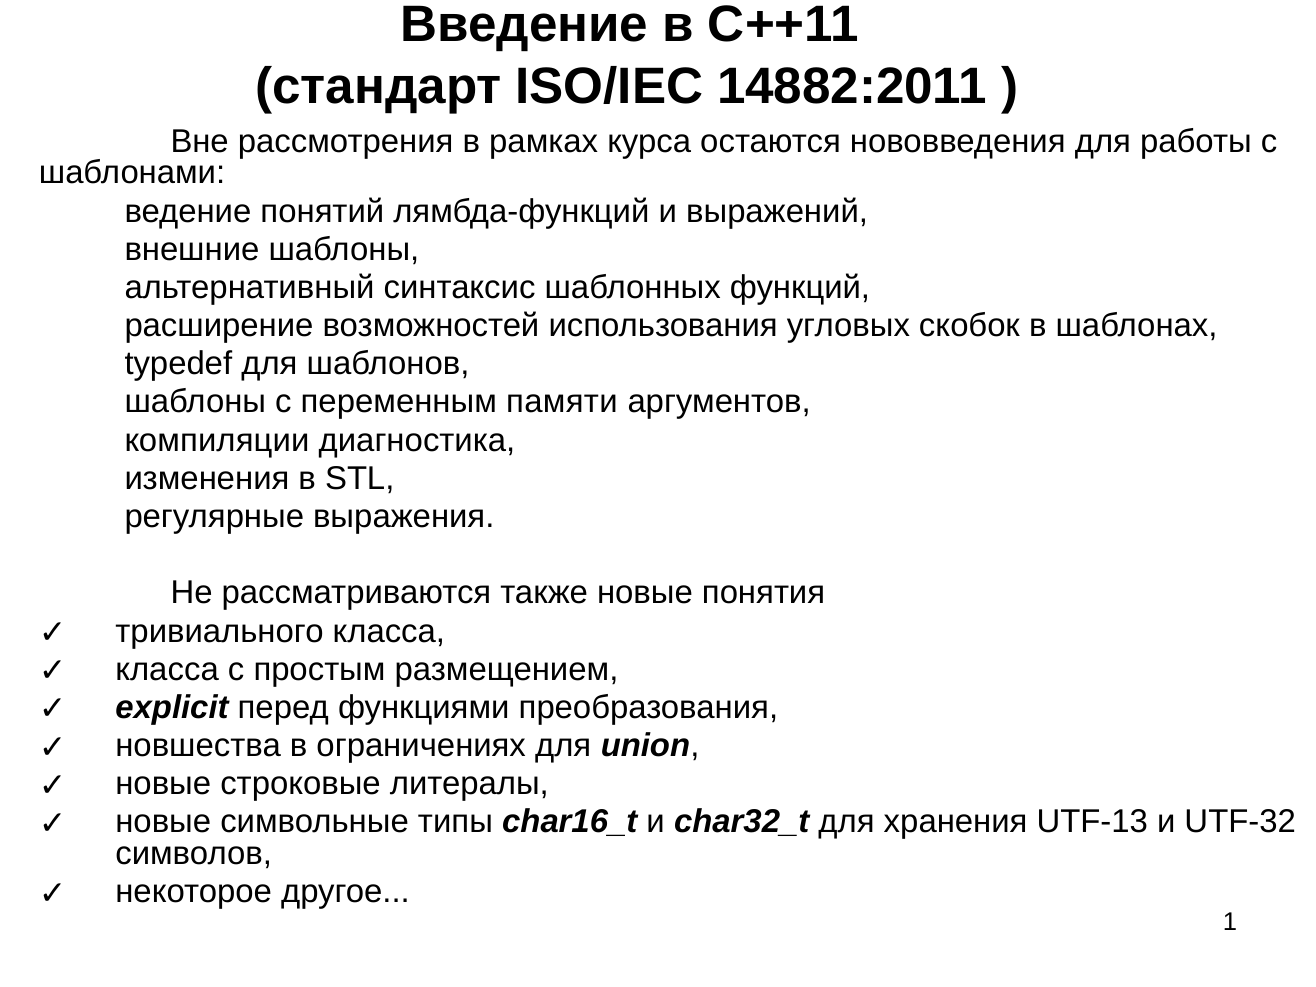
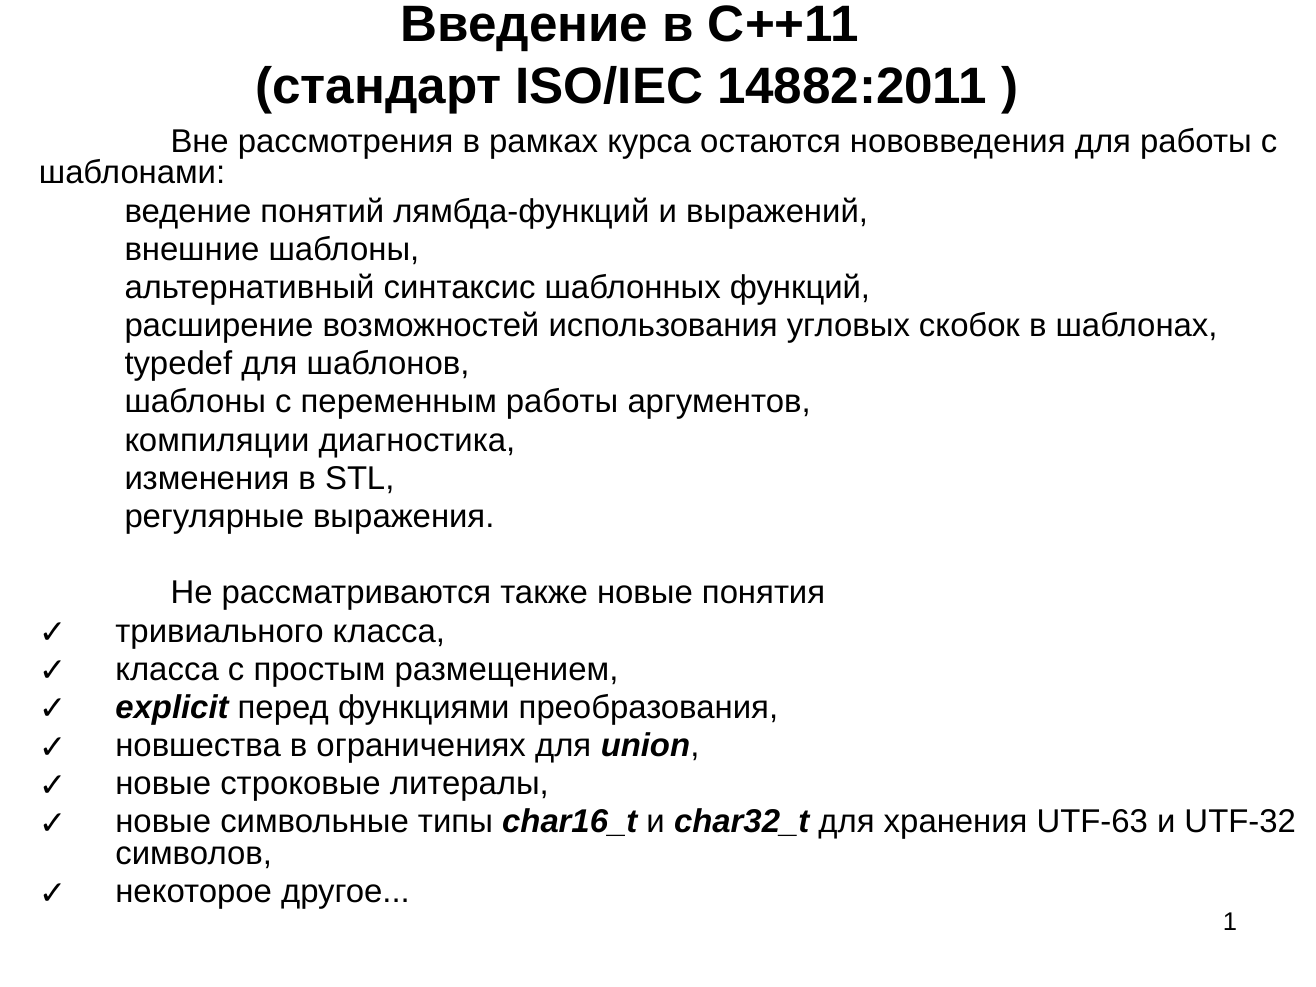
переменным памяти: памяти -> работы
UTF-13: UTF-13 -> UTF-63
